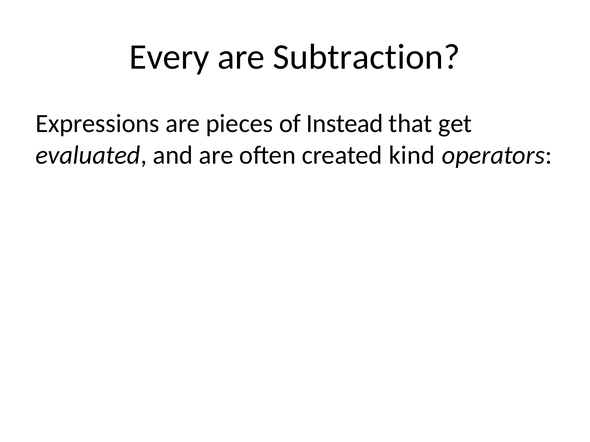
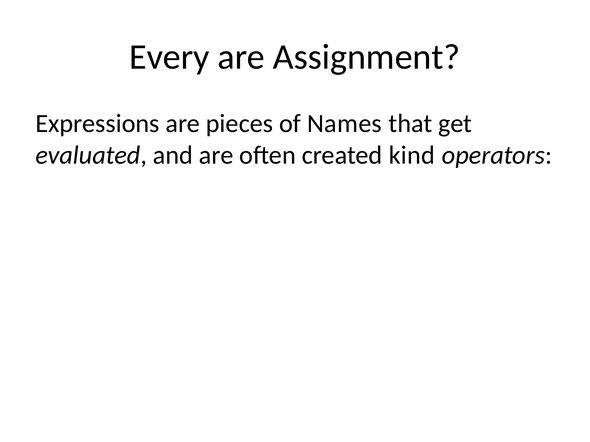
Subtraction: Subtraction -> Assignment
Instead: Instead -> Names
